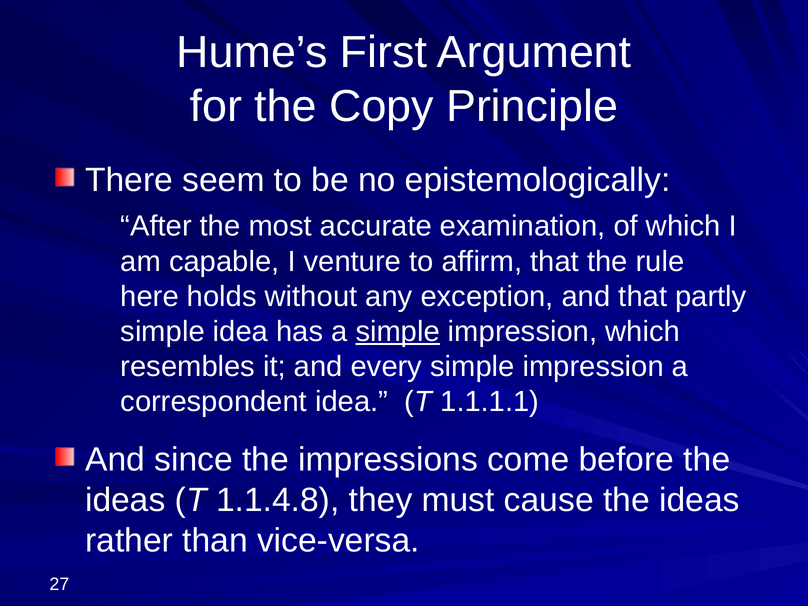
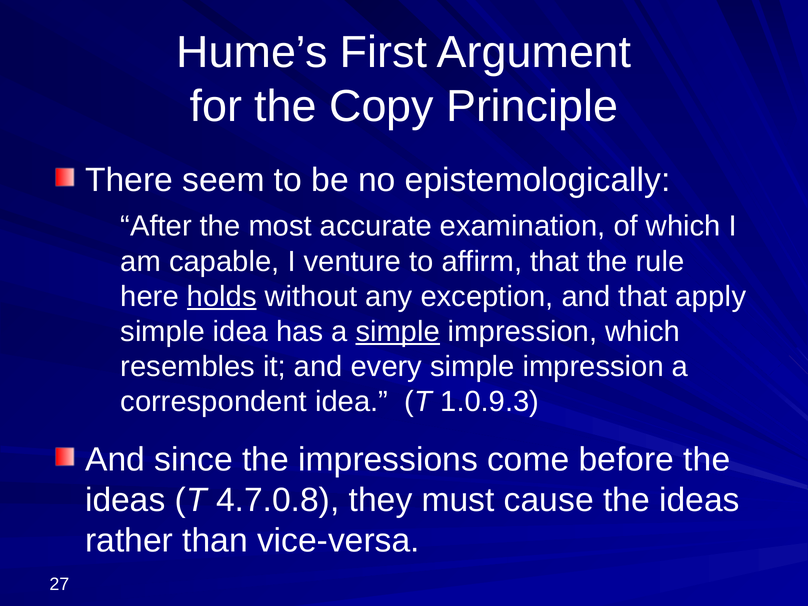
holds underline: none -> present
partly: partly -> apply
1.1.1.1: 1.1.1.1 -> 1.0.9.3
1.1.4.8: 1.1.4.8 -> 4.7.0.8
